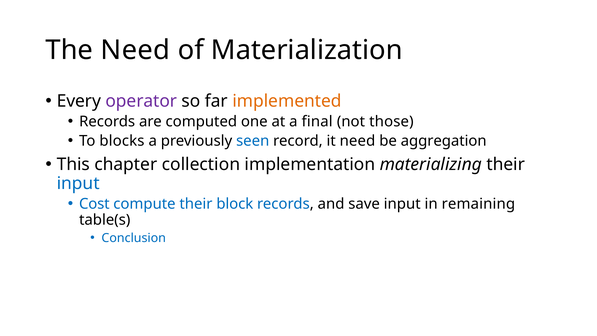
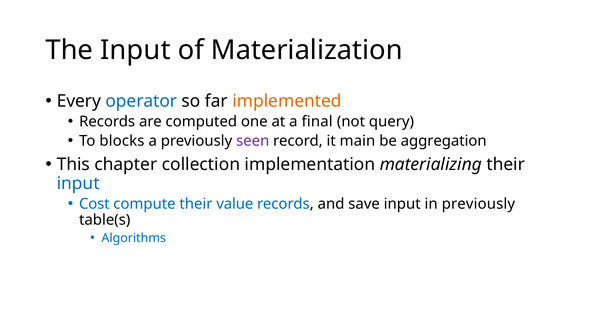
The Need: Need -> Input
operator colour: purple -> blue
those: those -> query
seen colour: blue -> purple
it need: need -> main
block: block -> value
in remaining: remaining -> previously
Conclusion: Conclusion -> Algorithms
